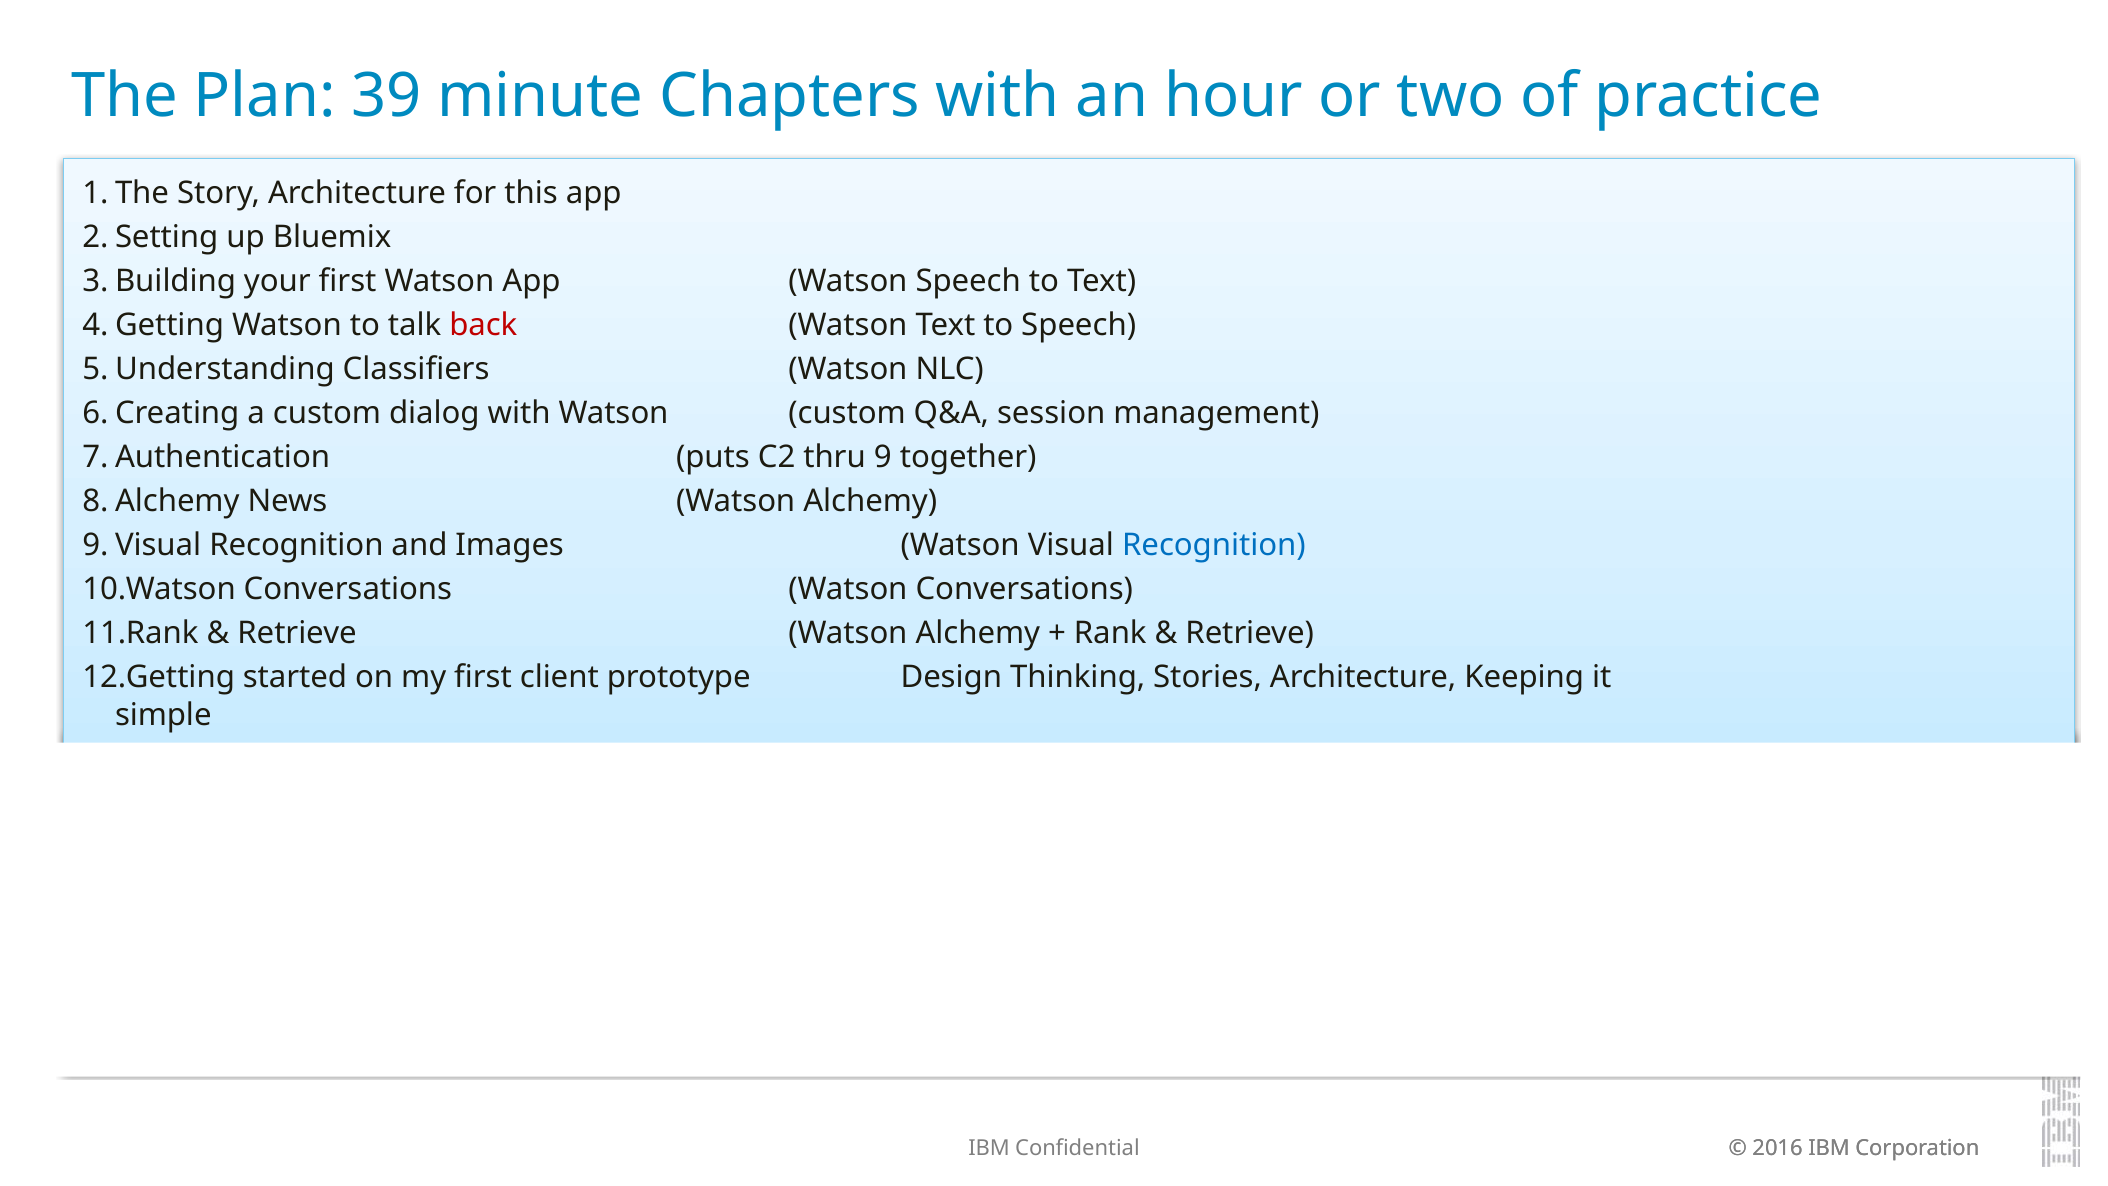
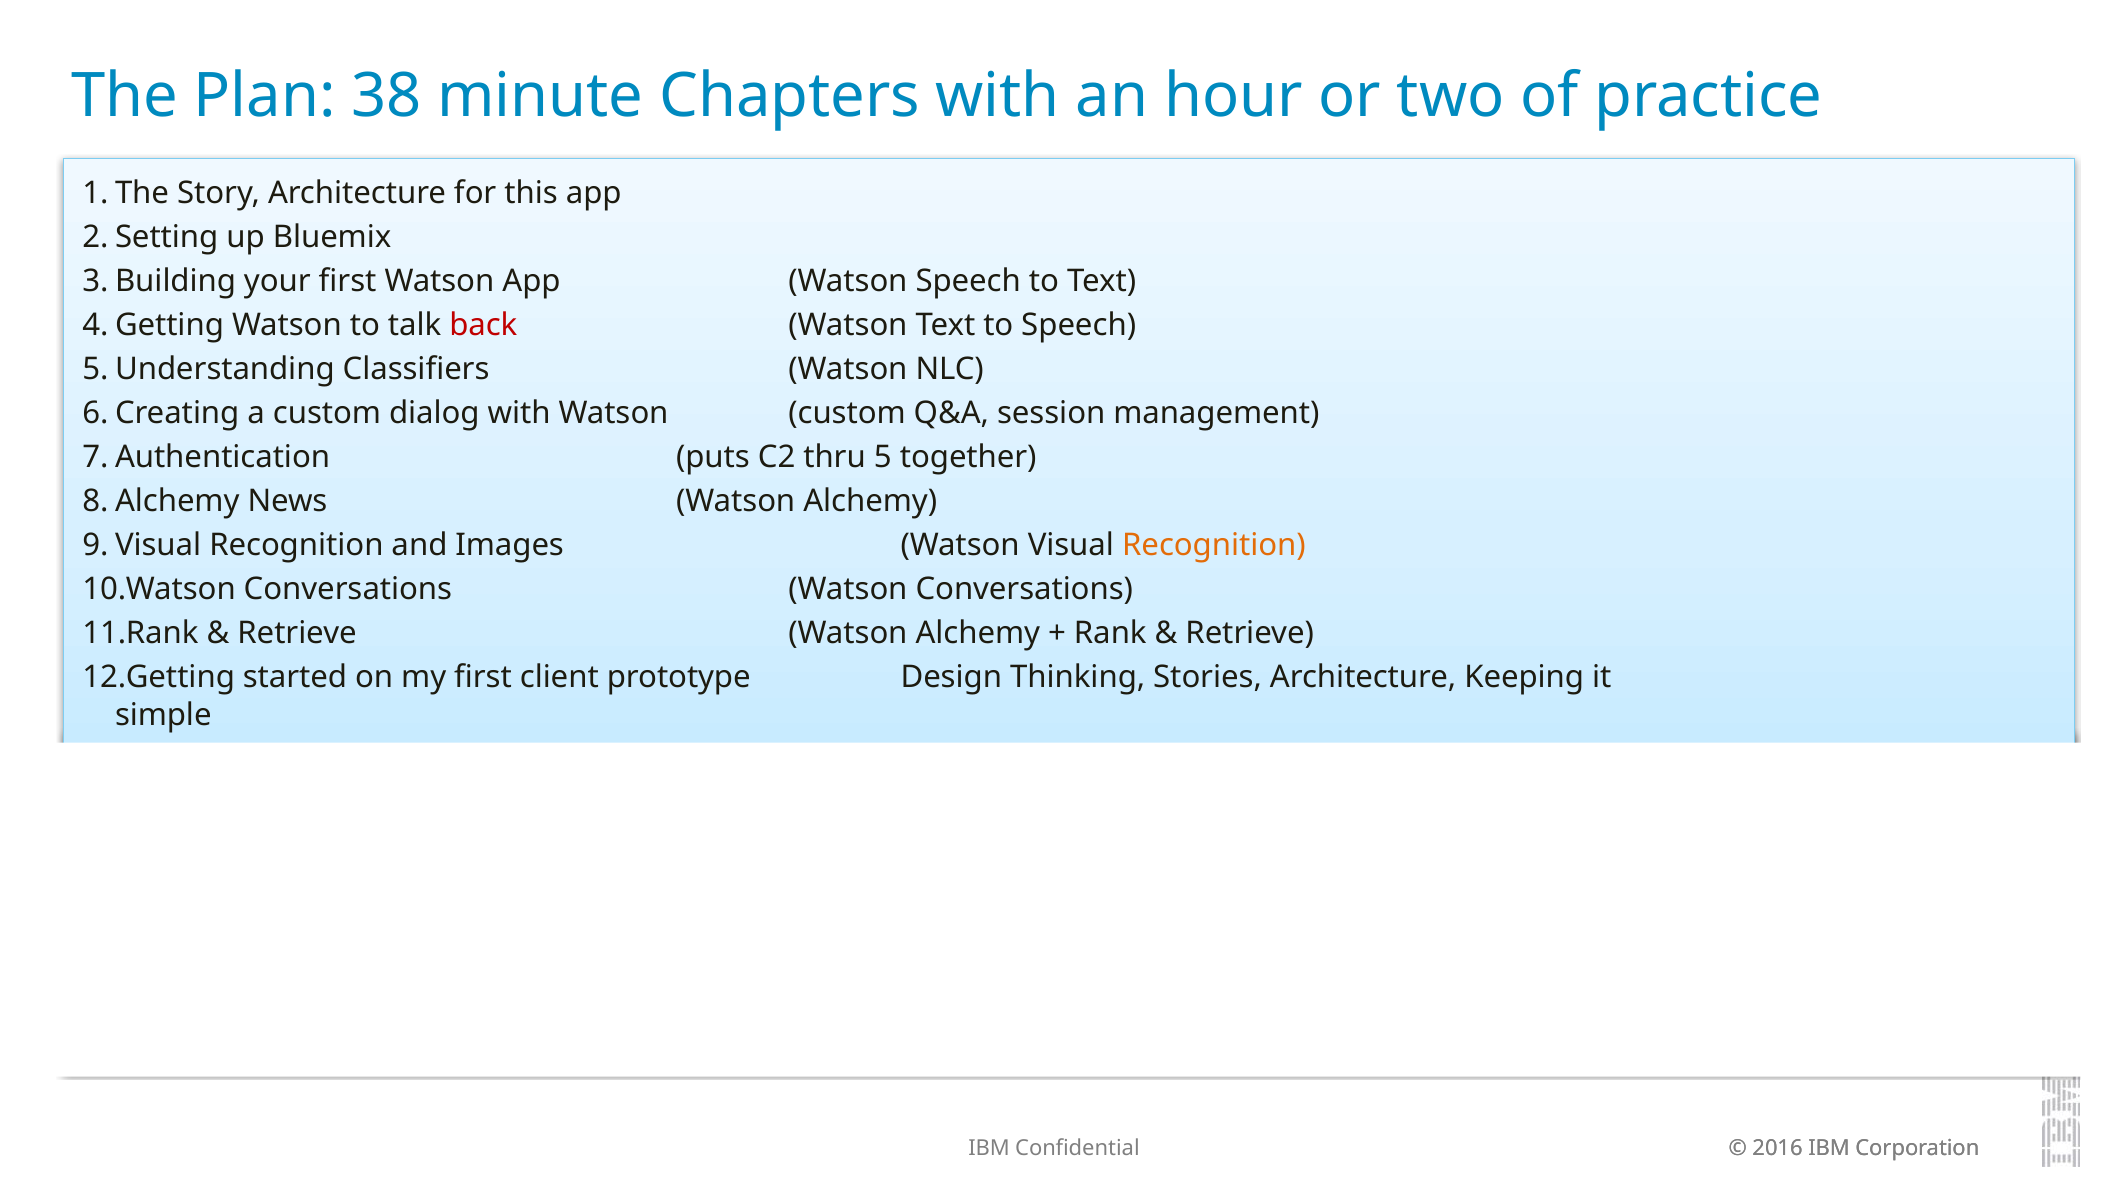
39: 39 -> 38
9: 9 -> 5
Recognition at (1214, 545) colour: blue -> orange
